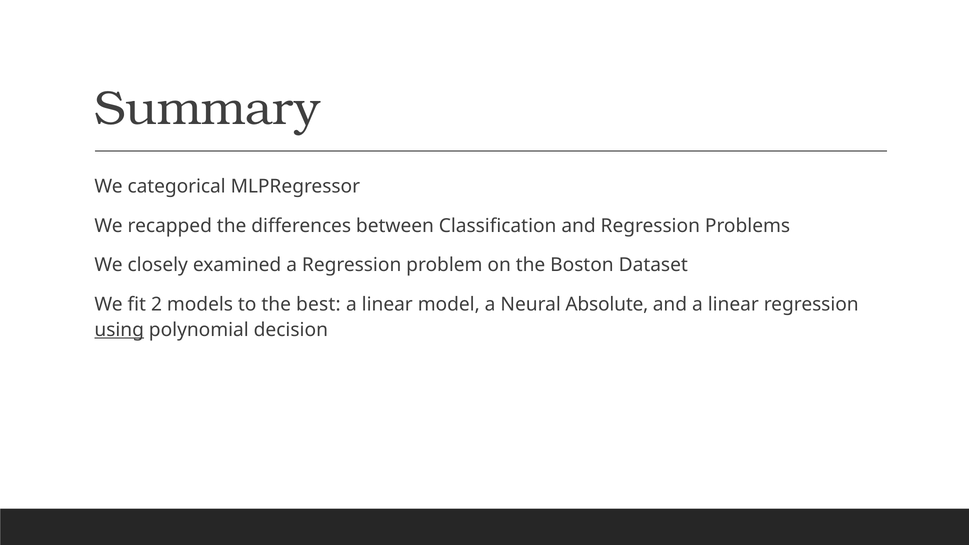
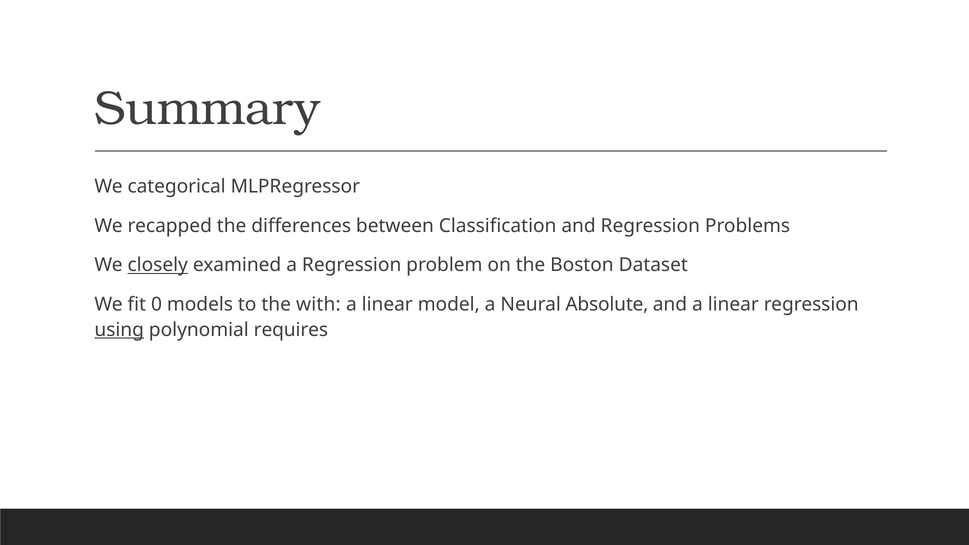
closely underline: none -> present
2: 2 -> 0
best: best -> with
decision: decision -> requires
